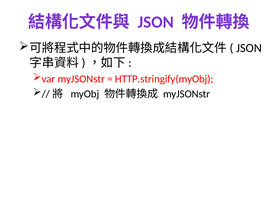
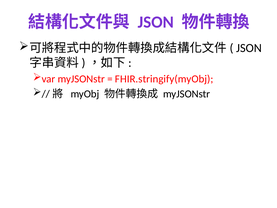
HTTP.stringify(myObj: HTTP.stringify(myObj -> FHIR.stringify(myObj
